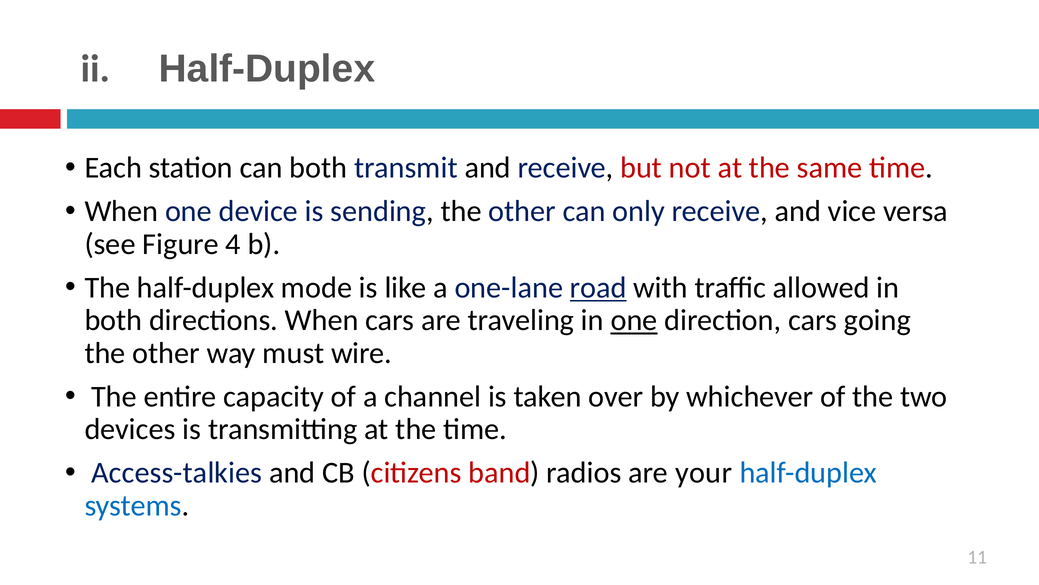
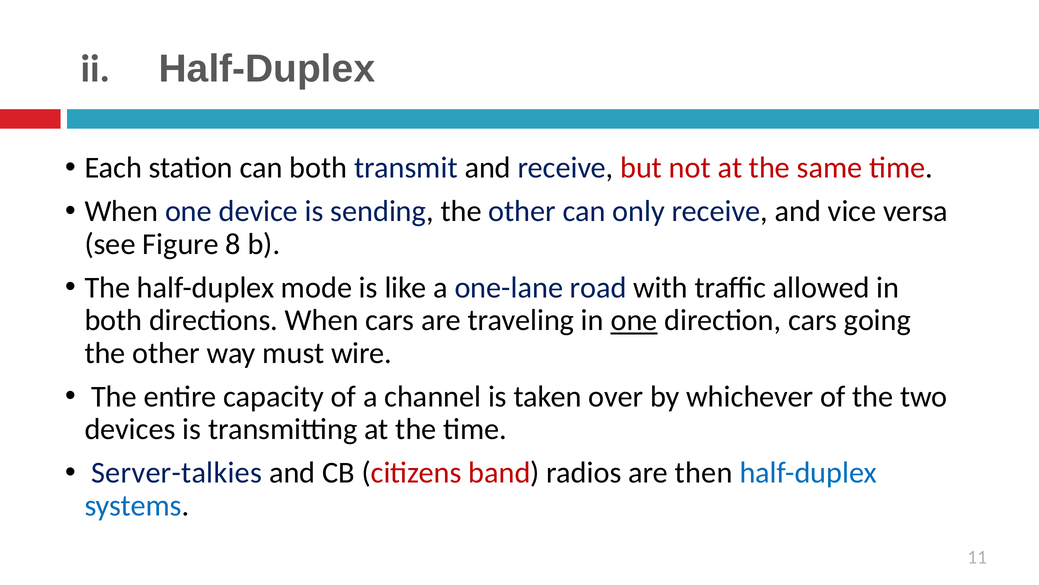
4: 4 -> 8
road underline: present -> none
Access-talkies: Access-talkies -> Server-talkies
your: your -> then
